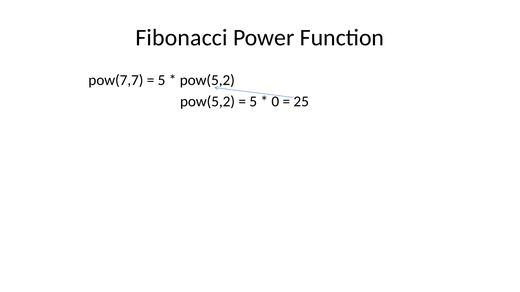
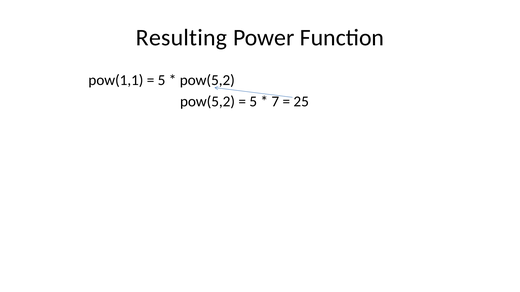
Fibonacci: Fibonacci -> Resulting
pow(7,7: pow(7,7 -> pow(1,1
0: 0 -> 7
